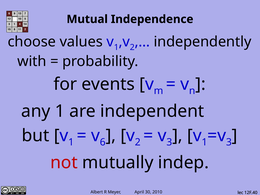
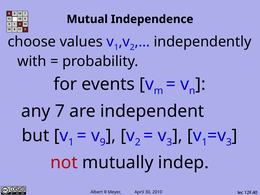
any 1: 1 -> 7
6: 6 -> 9
